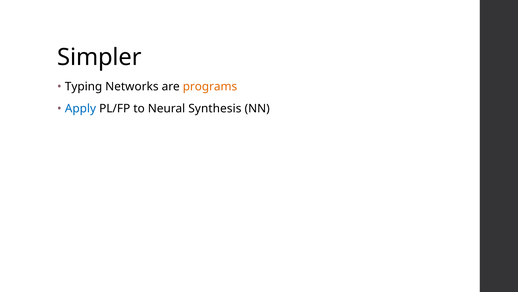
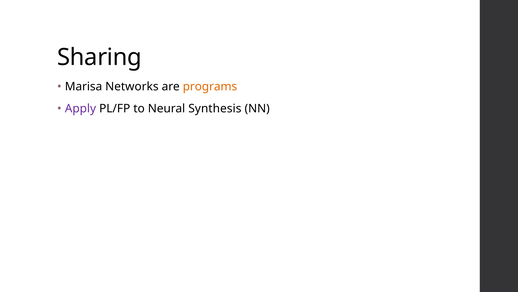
Simpler: Simpler -> Sharing
Typing: Typing -> Marisa
Apply colour: blue -> purple
